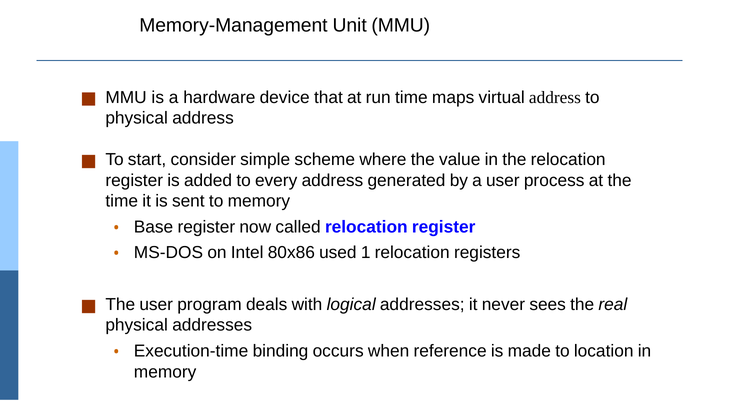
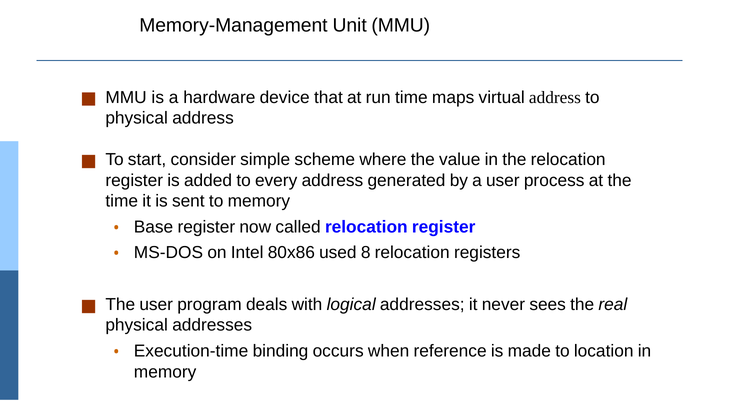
1: 1 -> 8
